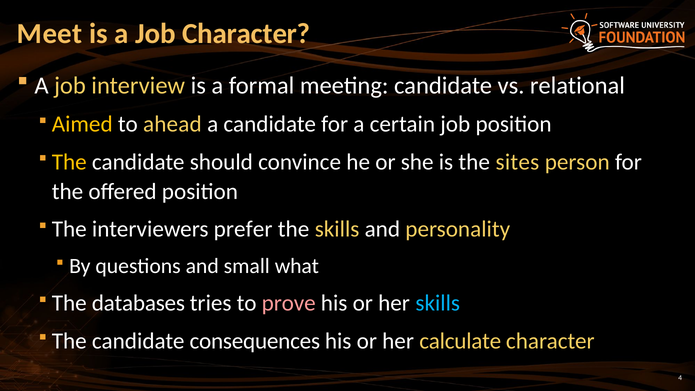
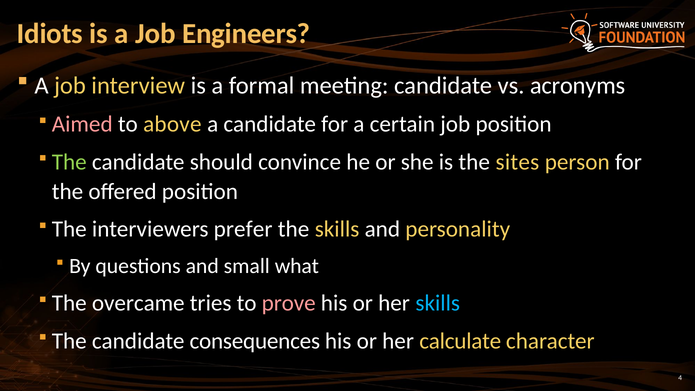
Meet: Meet -> Idiots
Job Character: Character -> Engineers
relational: relational -> acronyms
Aimed colour: yellow -> pink
ahead: ahead -> above
The at (69, 162) colour: yellow -> light green
databases: databases -> overcame
